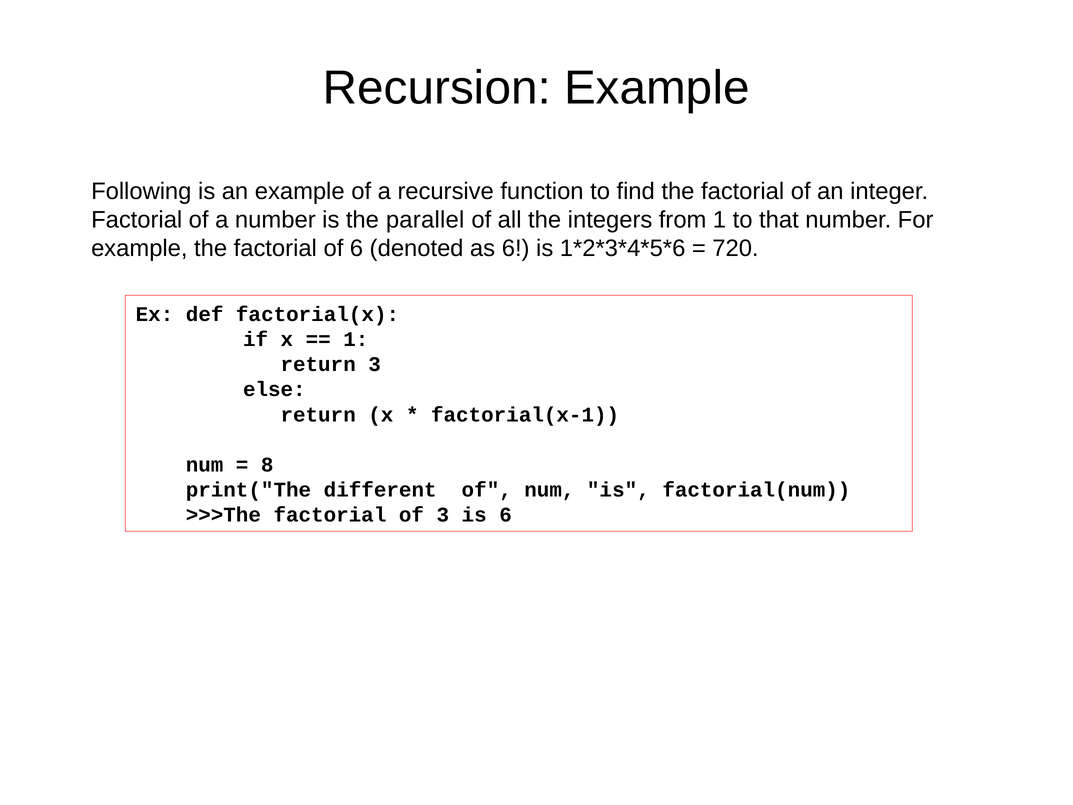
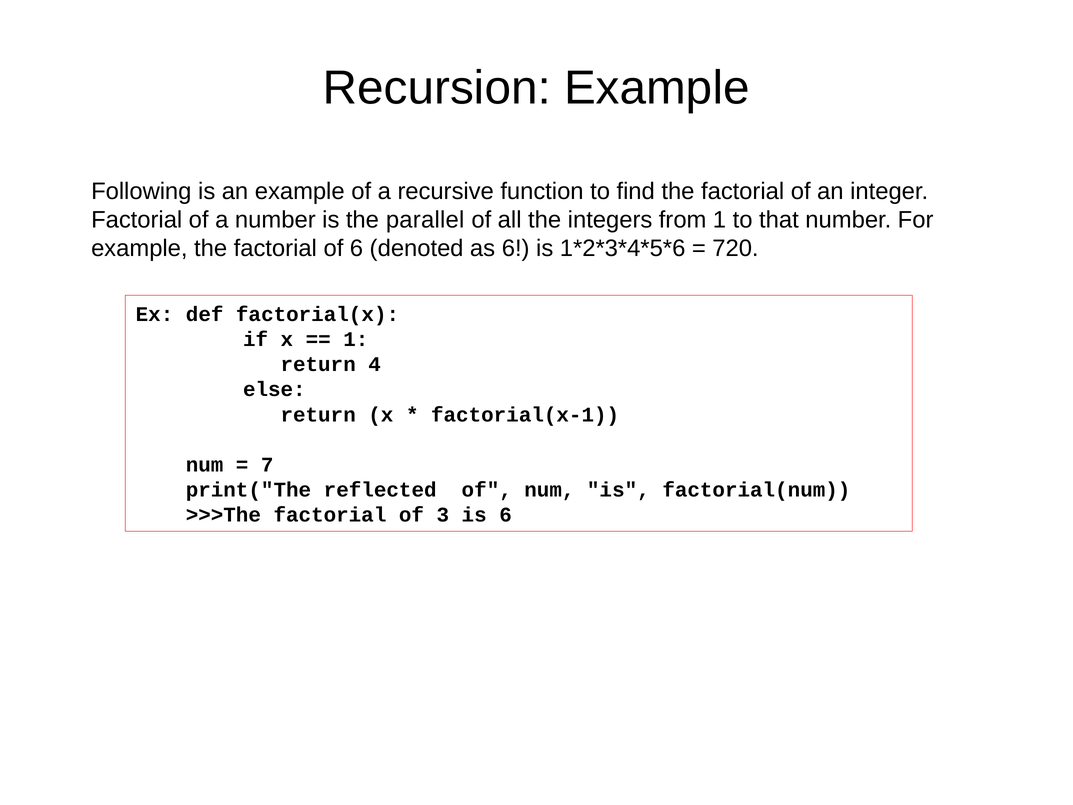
return 3: 3 -> 4
8: 8 -> 7
different: different -> reflected
